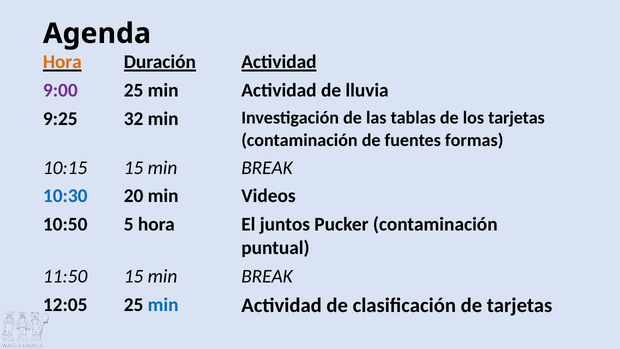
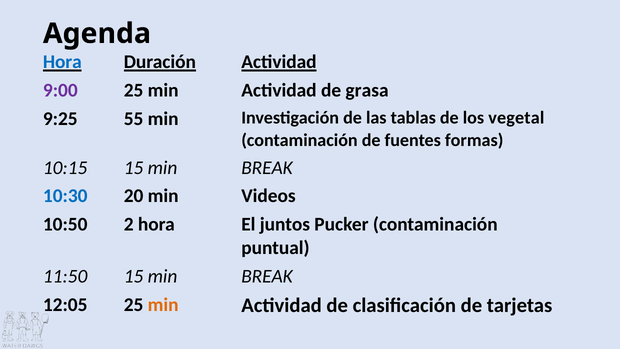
Hora at (62, 62) colour: orange -> blue
lluvia: lluvia -> grasa
32: 32 -> 55
los tarjetas: tarjetas -> vegetal
5: 5 -> 2
min at (163, 304) colour: blue -> orange
